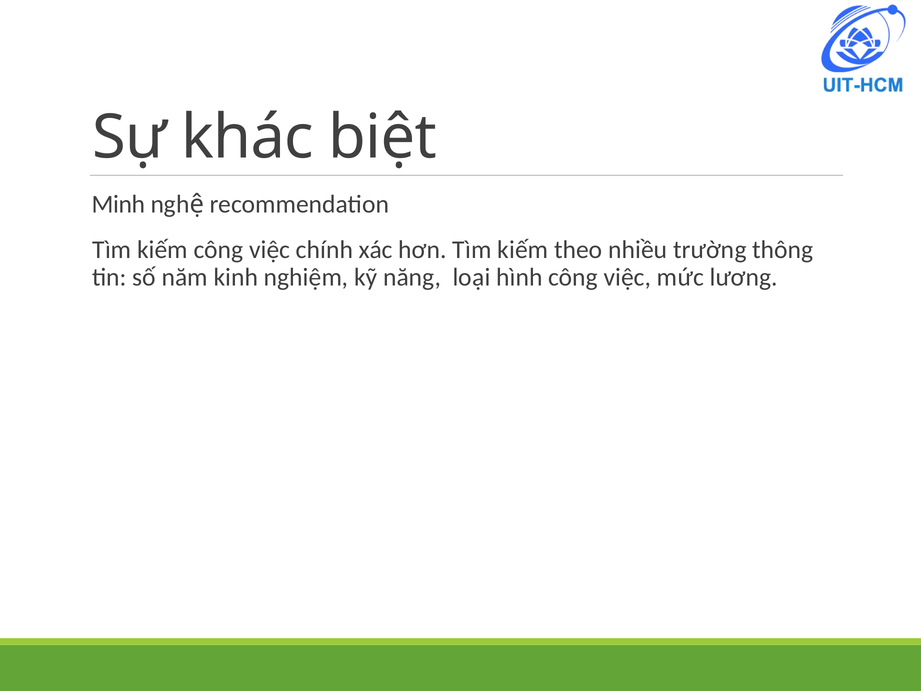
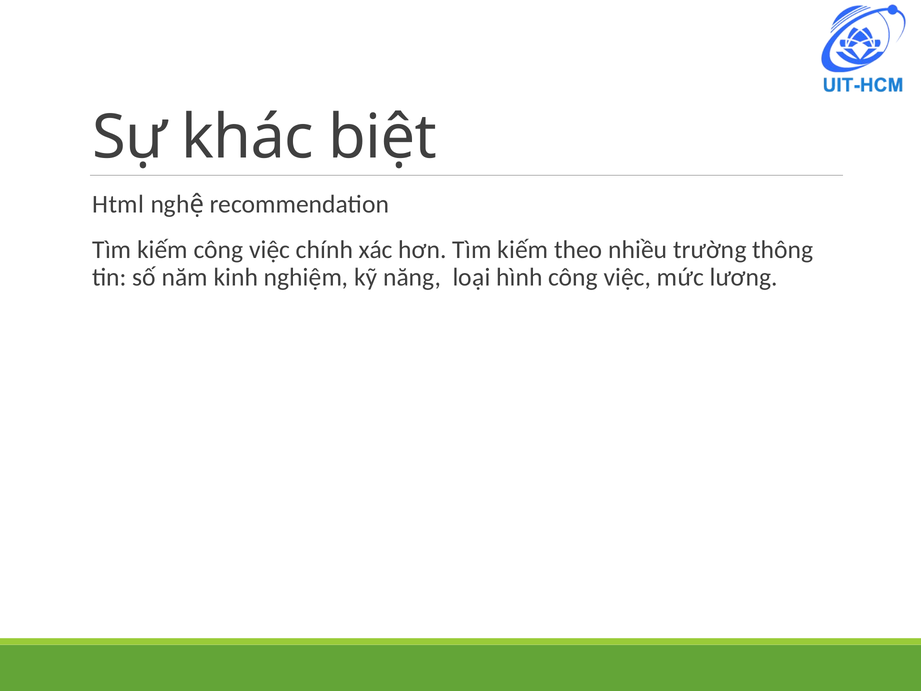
Minh: Minh -> Html
